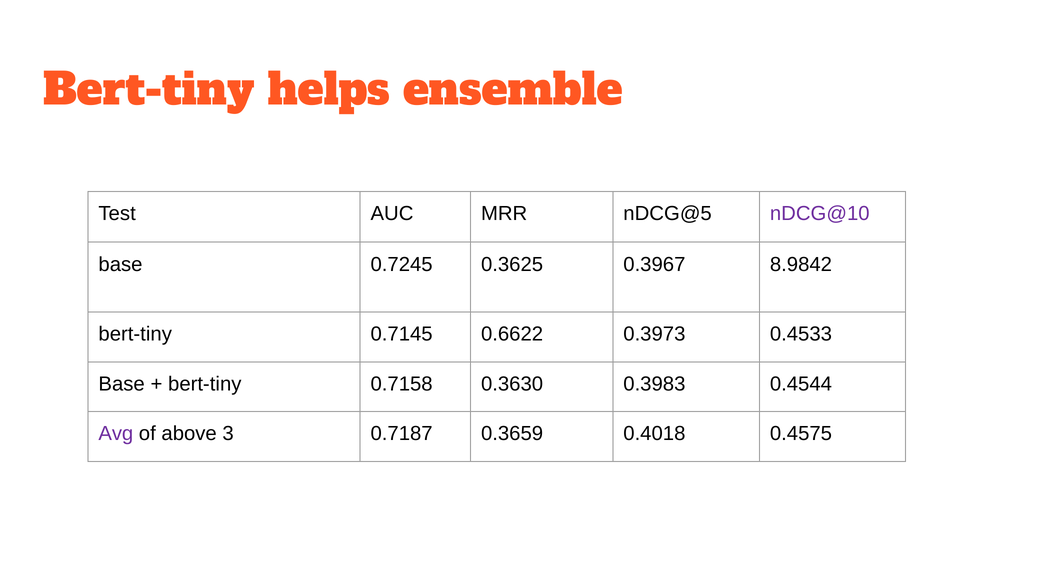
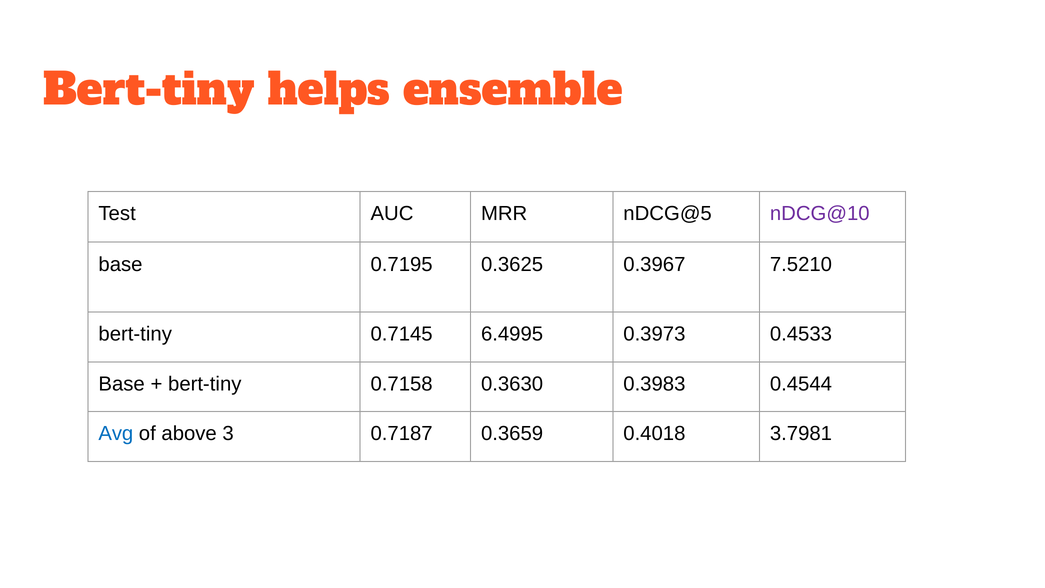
0.7245: 0.7245 -> 0.7195
8.9842: 8.9842 -> 7.5210
0.6622: 0.6622 -> 6.4995
Avg colour: purple -> blue
0.4575: 0.4575 -> 3.7981
